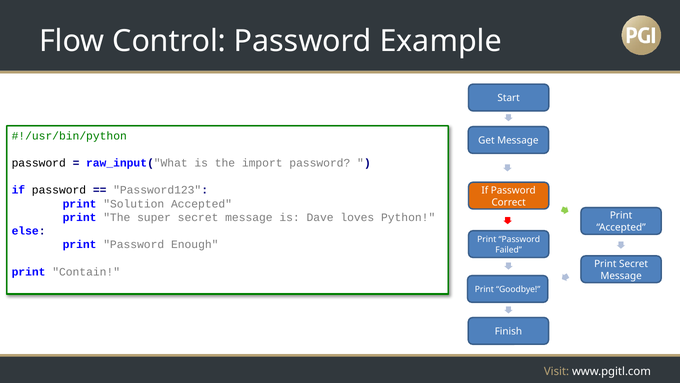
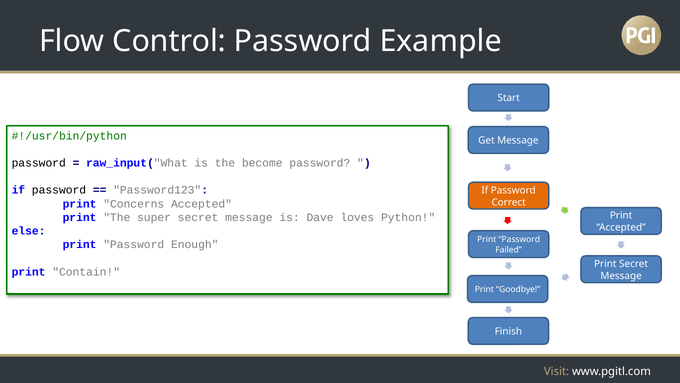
import: import -> become
Solution: Solution -> Concerns
